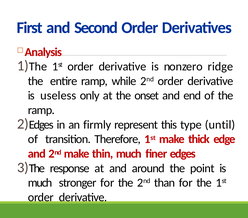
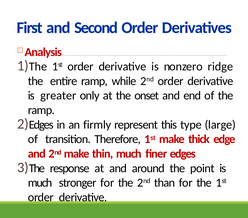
useless: useless -> greater
until: until -> large
